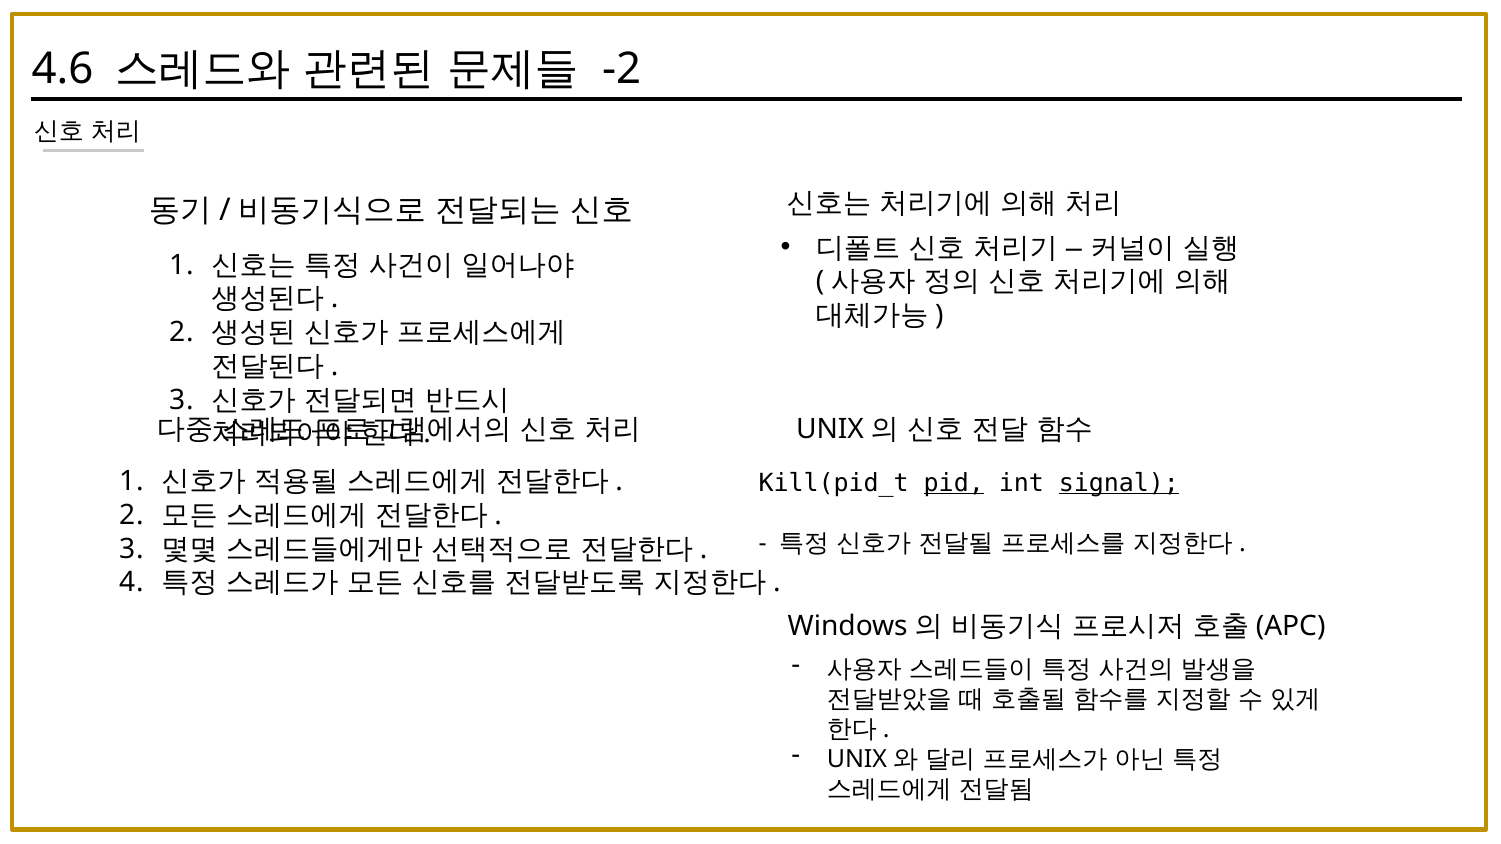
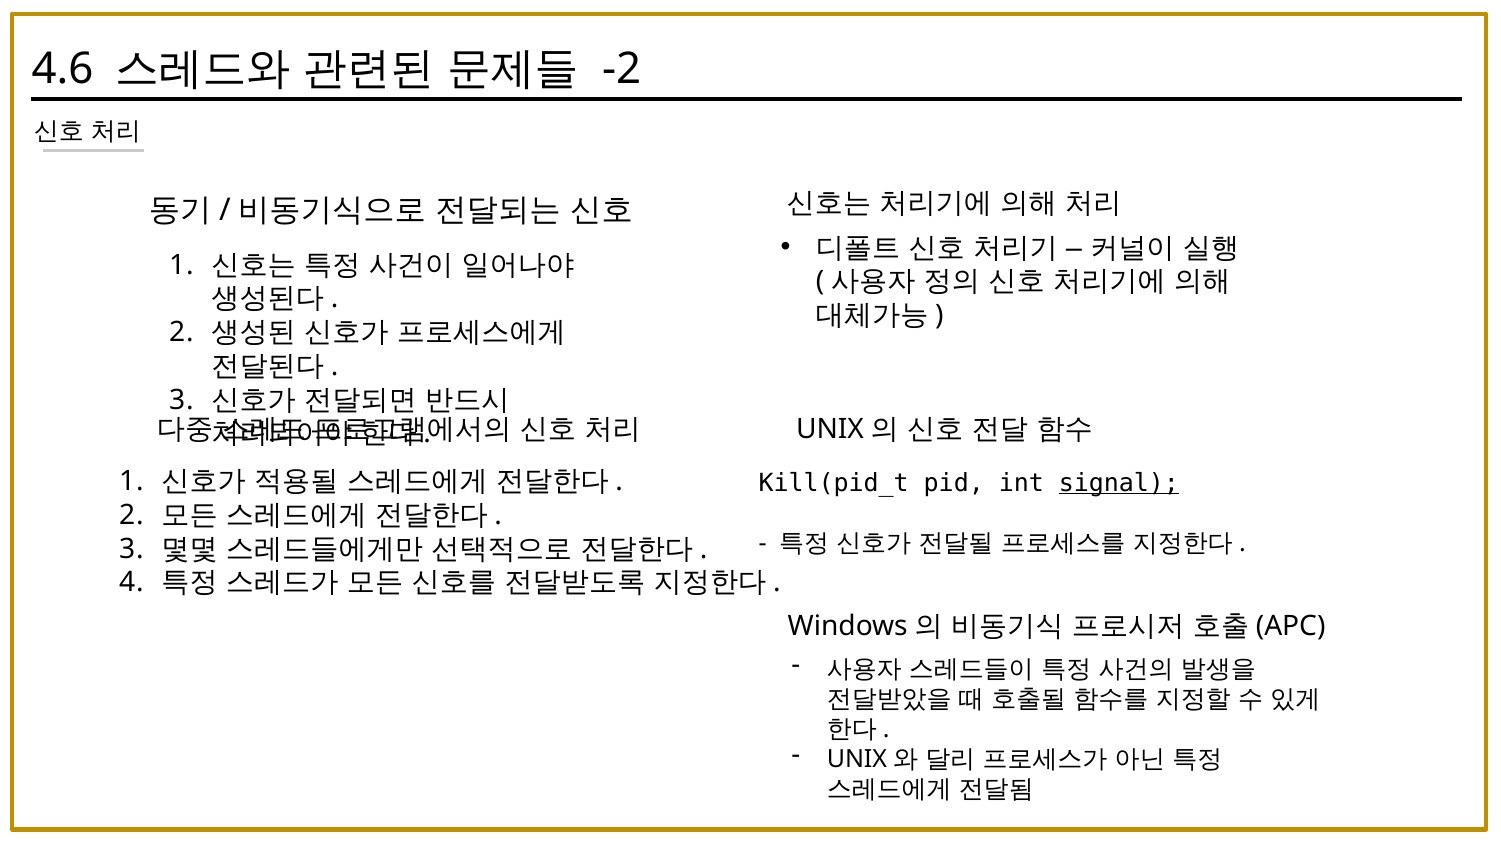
pid underline: present -> none
